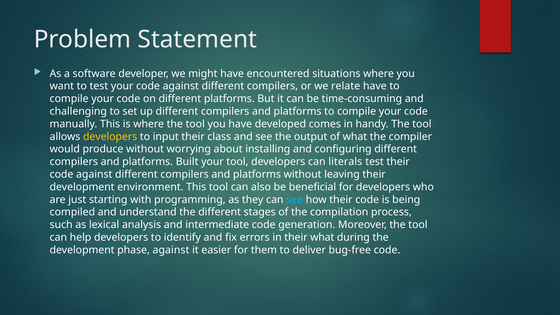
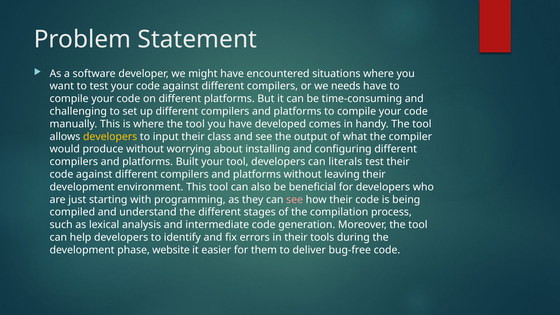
relate: relate -> needs
see at (295, 200) colour: light blue -> pink
their what: what -> tools
phase against: against -> website
